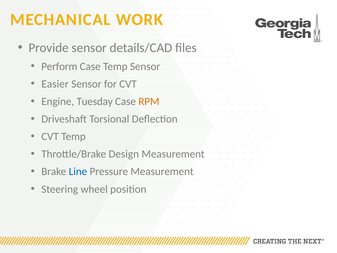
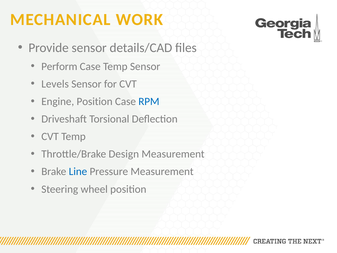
Easier: Easier -> Levels
Engine Tuesday: Tuesday -> Position
RPM colour: orange -> blue
